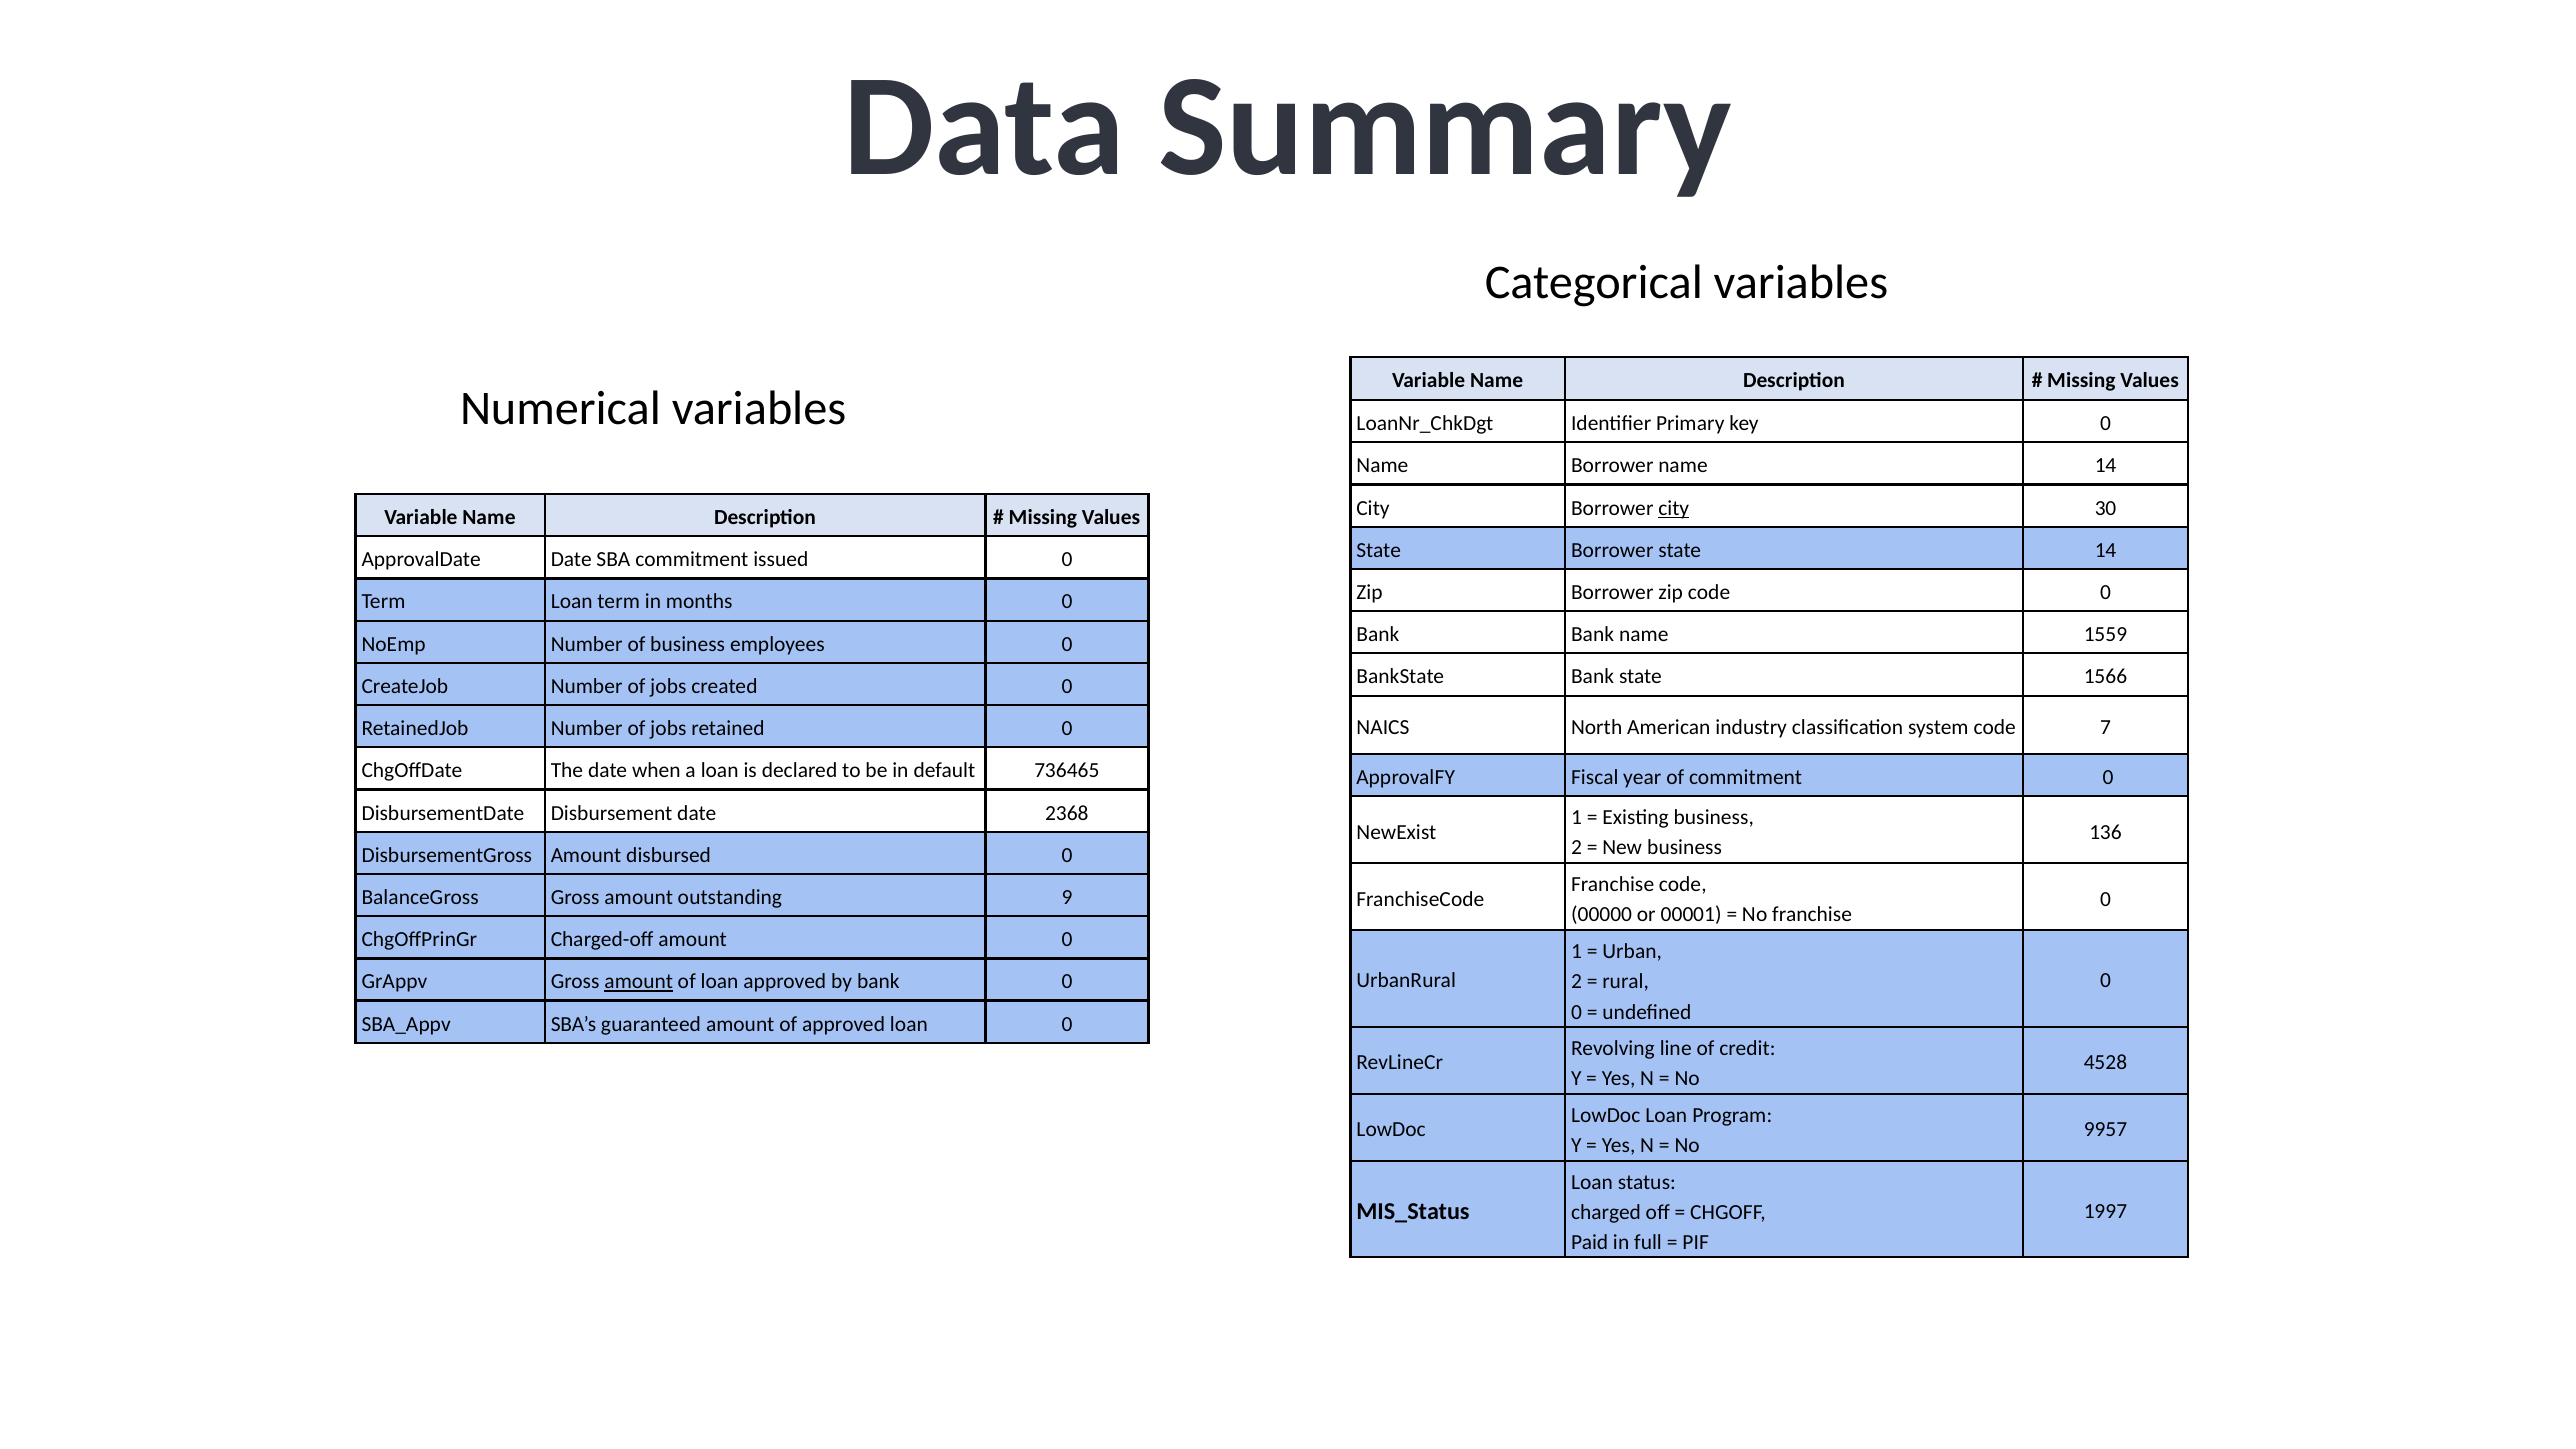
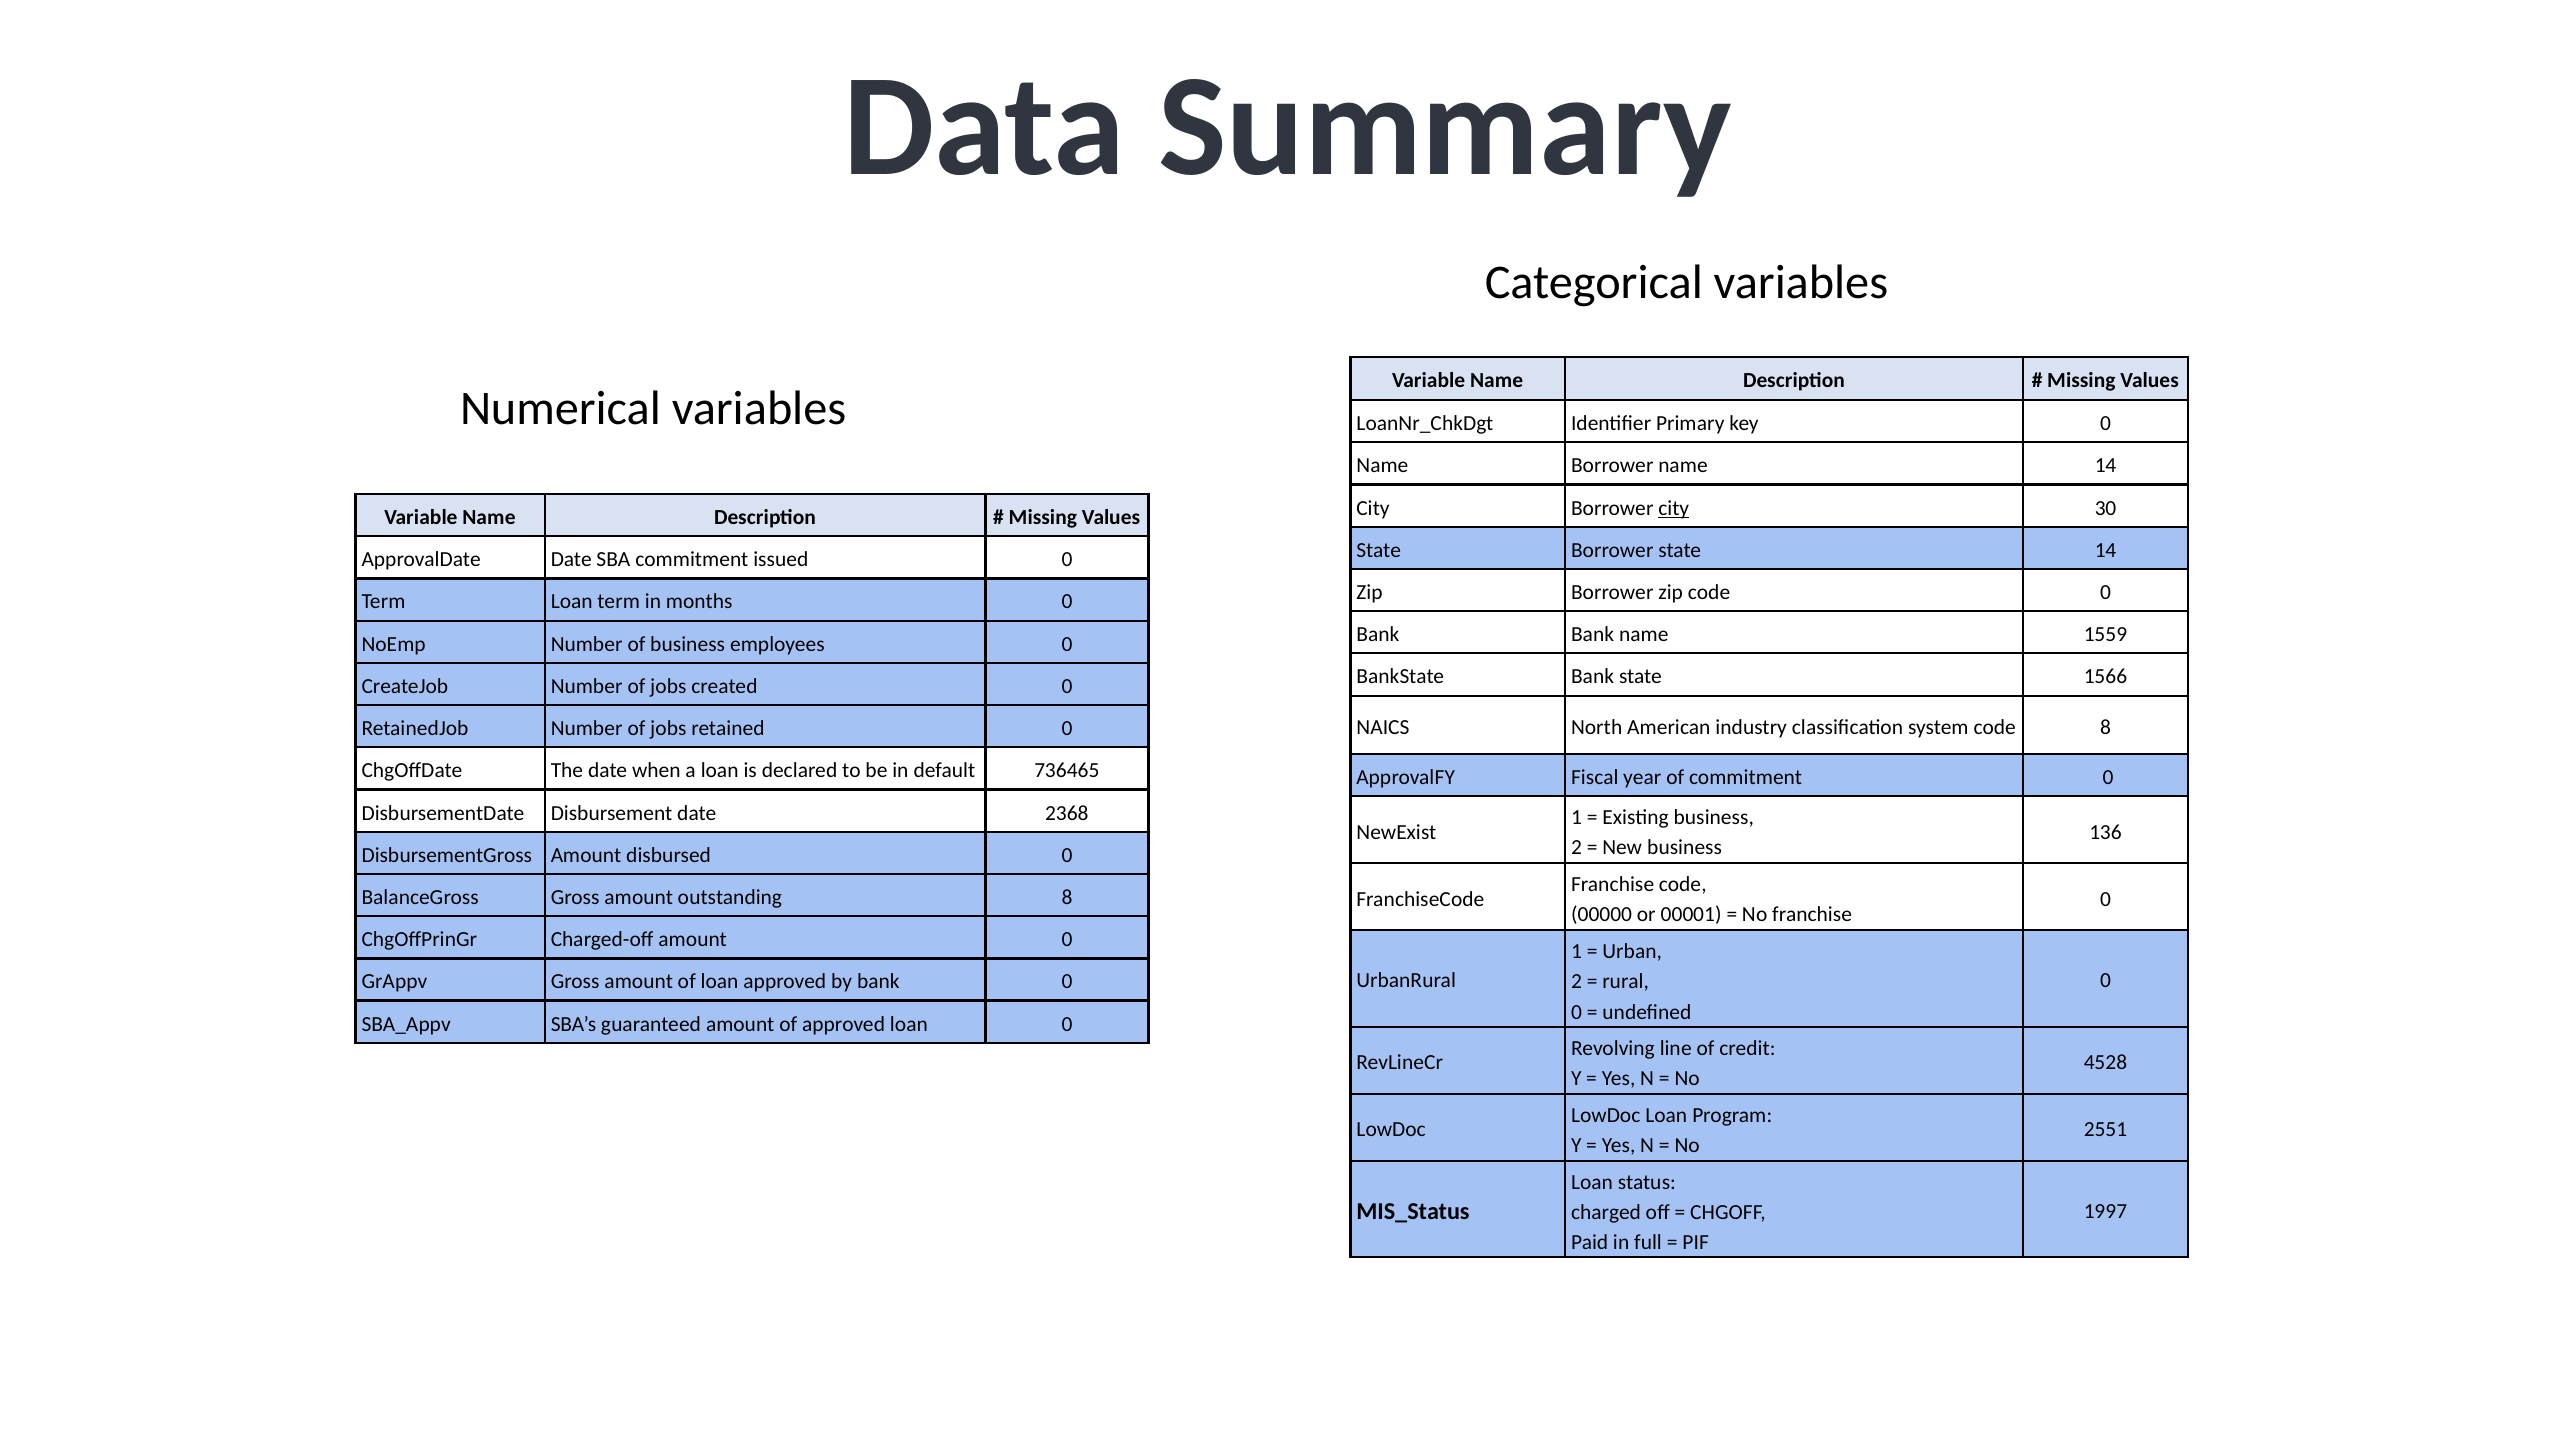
code 7: 7 -> 8
outstanding 9: 9 -> 8
amount at (639, 982) underline: present -> none
9957: 9957 -> 2551
